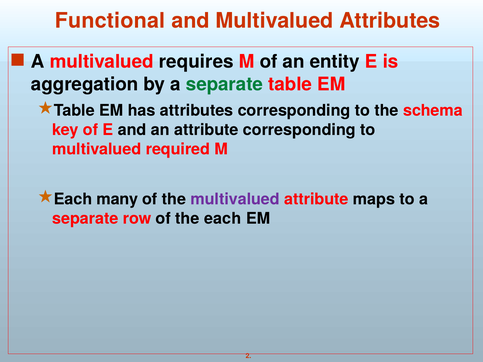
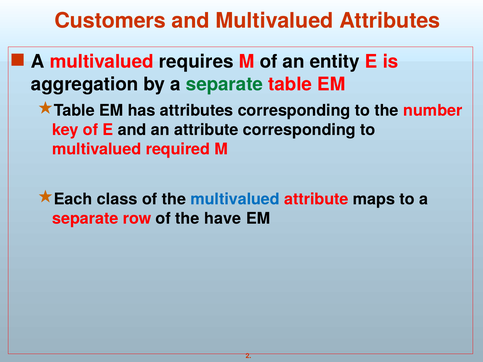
Functional: Functional -> Customers
schema: schema -> number
many: many -> class
multivalued at (235, 199) colour: purple -> blue
the each: each -> have
